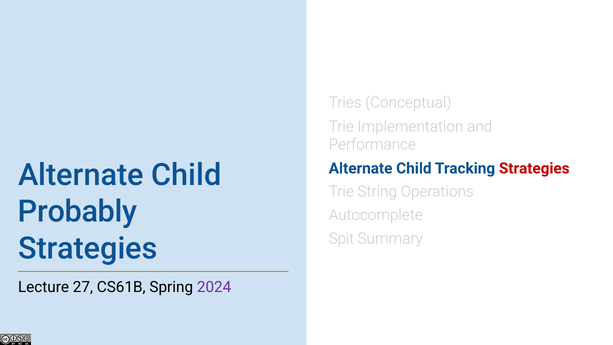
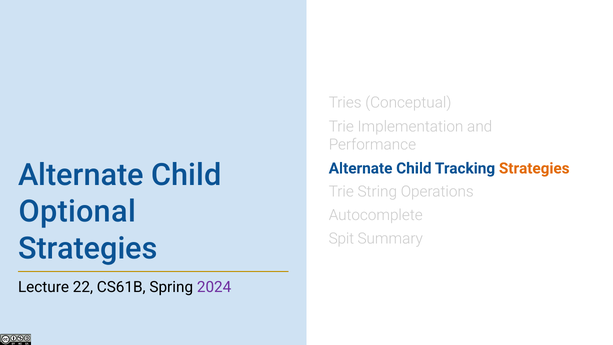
Strategies at (534, 168) colour: red -> orange
Probably: Probably -> Optional
27: 27 -> 22
